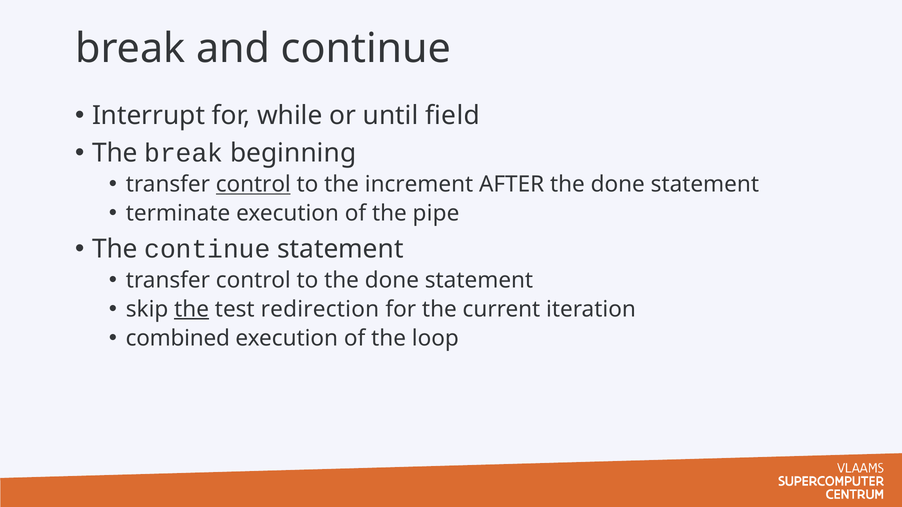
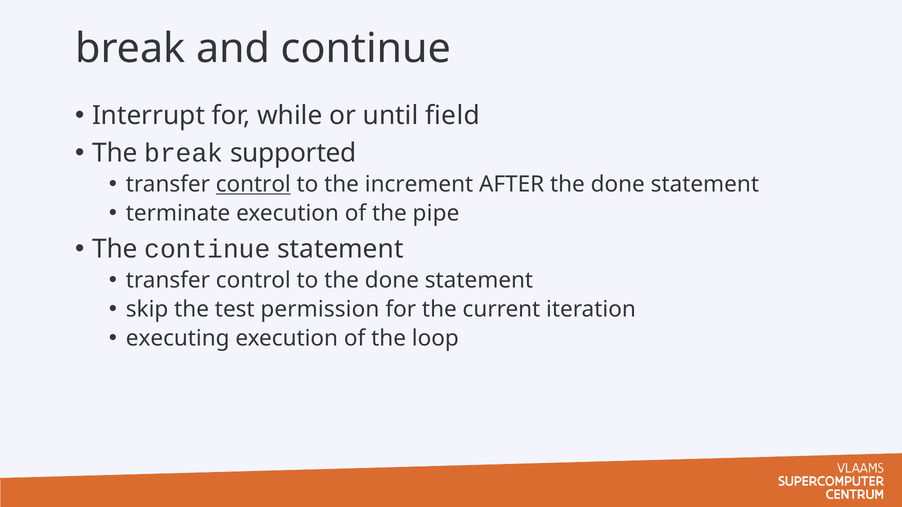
beginning: beginning -> supported
the at (192, 309) underline: present -> none
redirection: redirection -> permission
combined: combined -> executing
